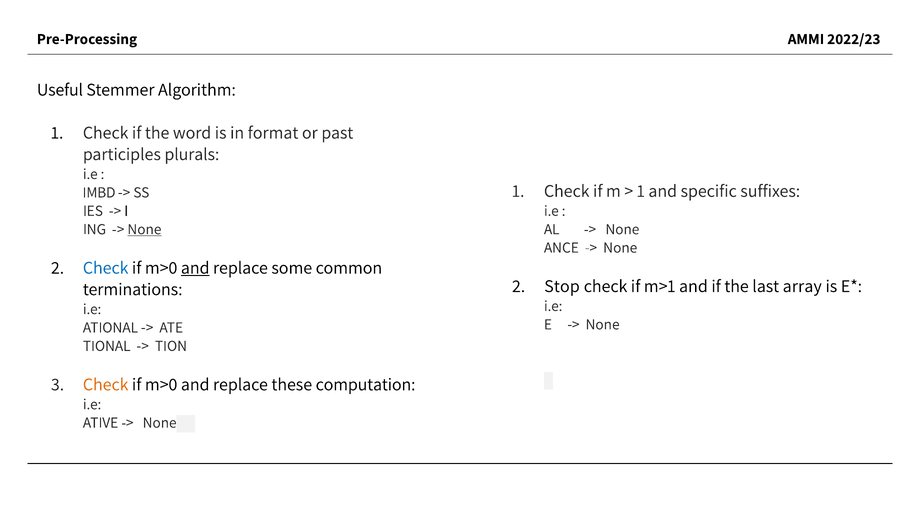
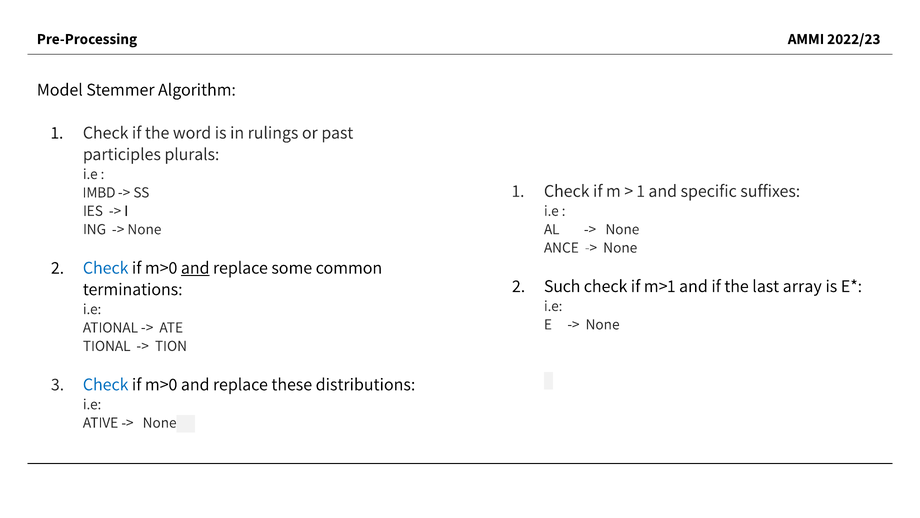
Useful: Useful -> Model
format: format -> rulings
None at (144, 229) underline: present -> none
Stop: Stop -> Such
Check at (106, 384) colour: orange -> blue
computation: computation -> distributions
